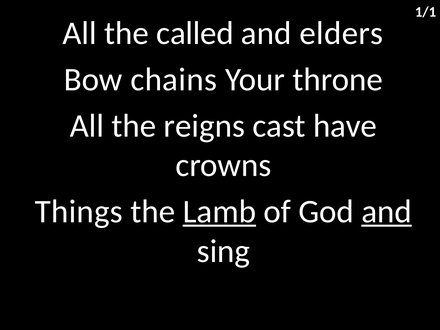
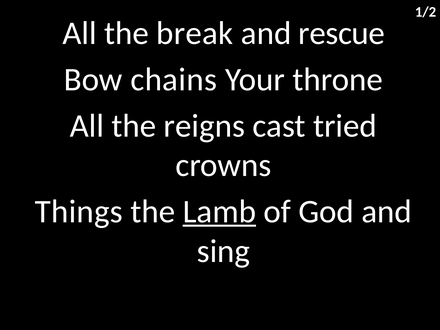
1/1: 1/1 -> 1/2
called: called -> break
elders: elders -> rescue
have: have -> tried
and at (387, 212) underline: present -> none
